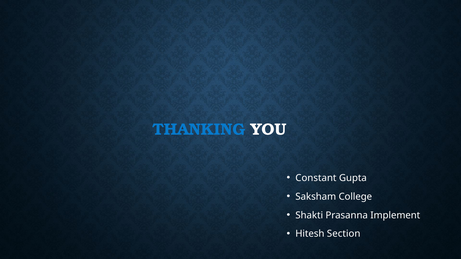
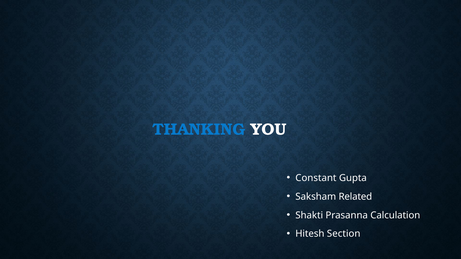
College: College -> Related
Implement: Implement -> Calculation
